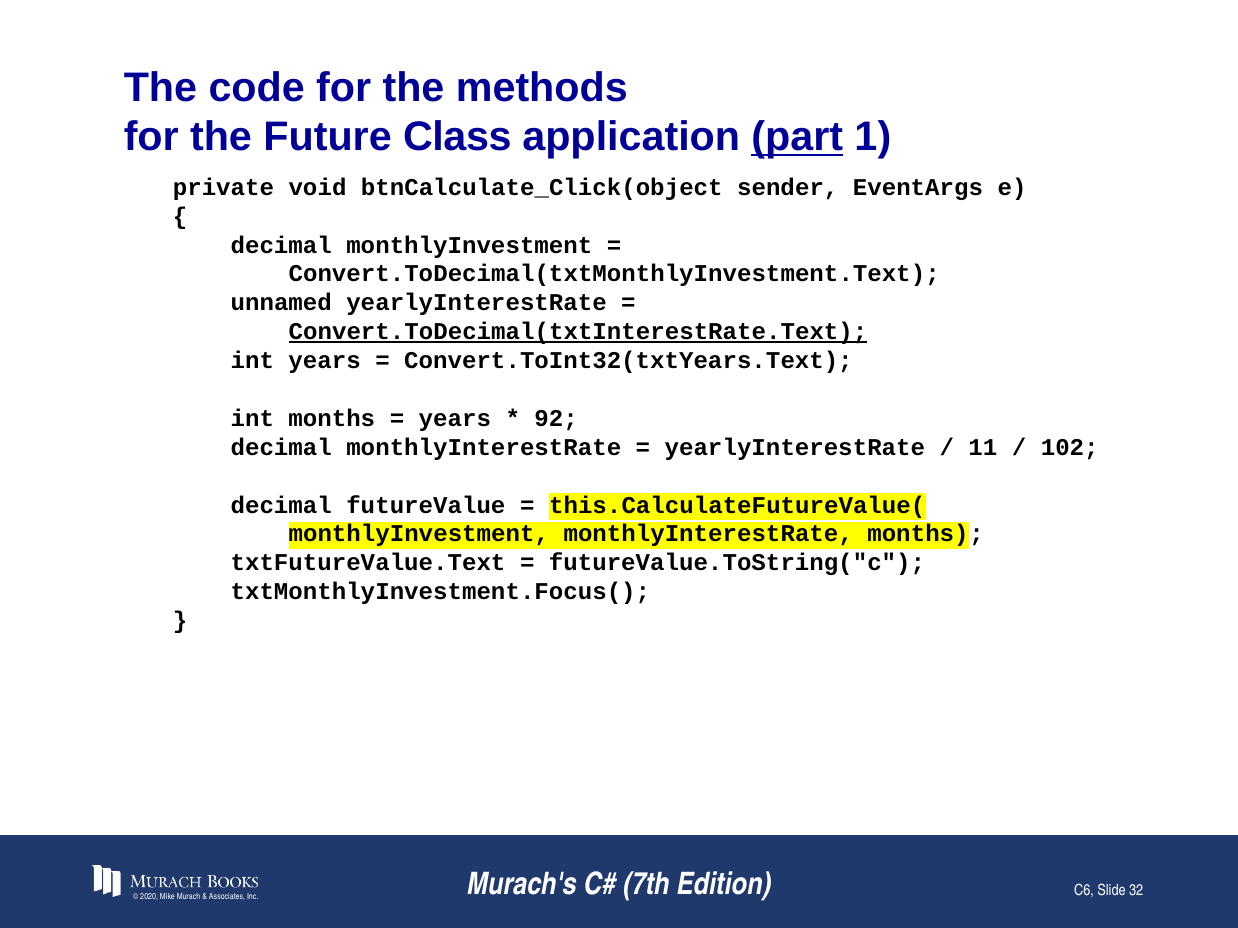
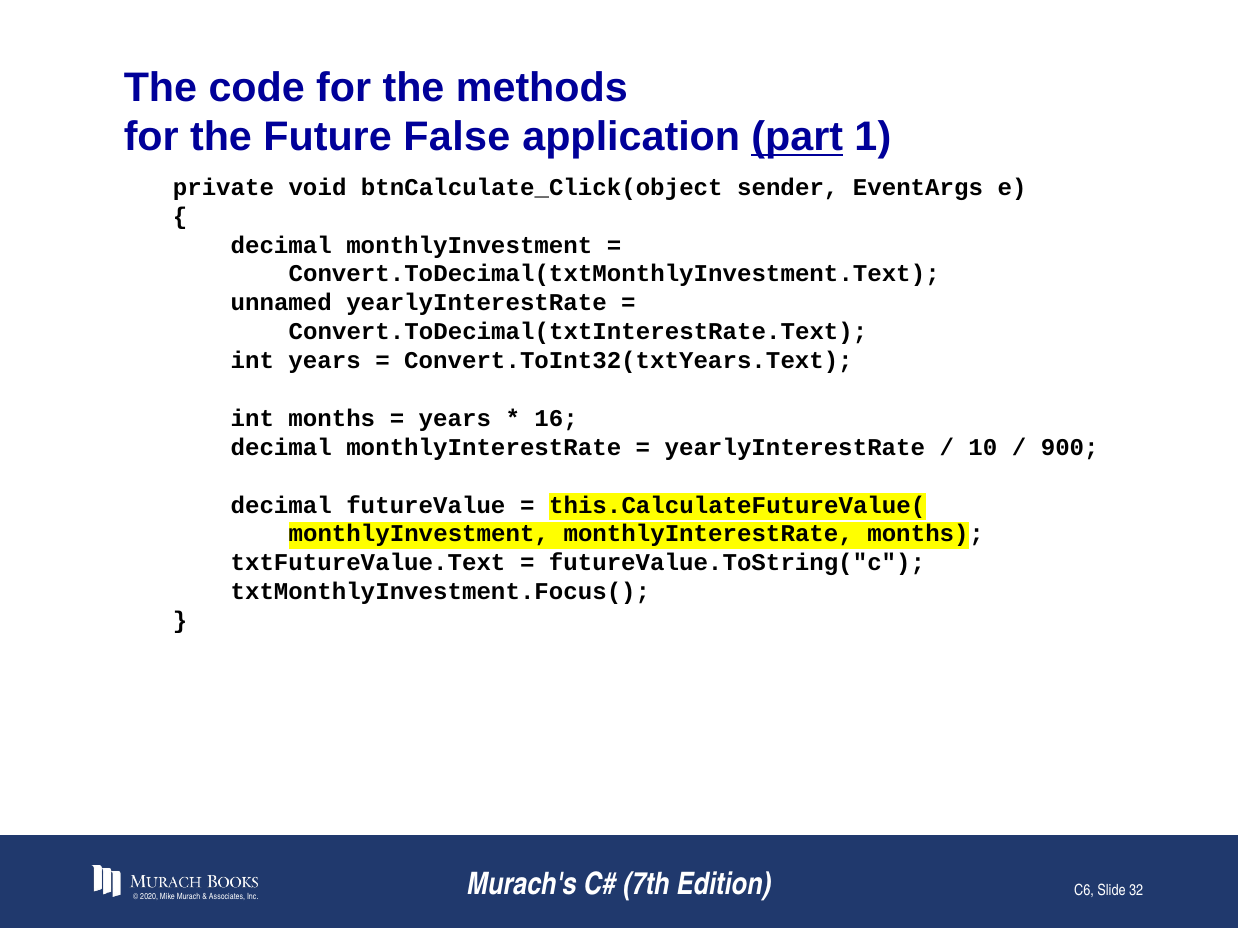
Class: Class -> False
Convert.ToDecimal(txtInterestRate.Text underline: present -> none
92: 92 -> 16
11: 11 -> 10
102: 102 -> 900
